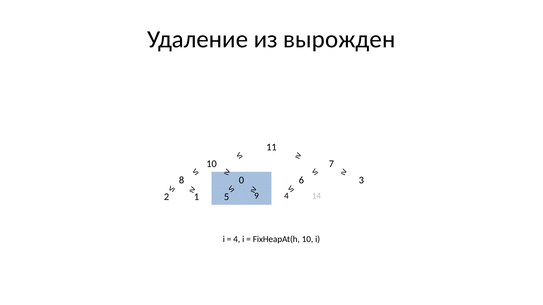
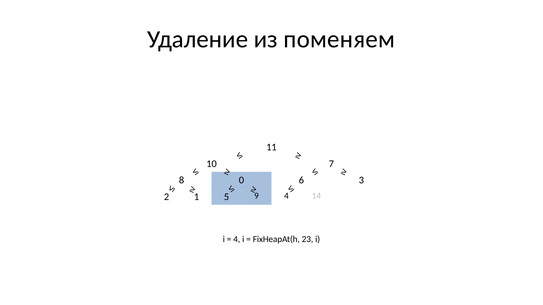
вырожден: вырожден -> поменяем
FixHeapAt(h 10: 10 -> 23
